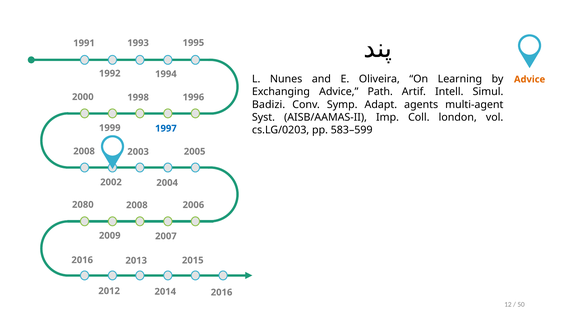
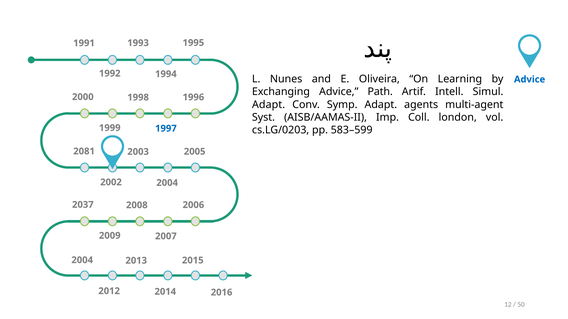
Advice at (530, 79) colour: orange -> blue
Badizi at (269, 105): Badizi -> Adapt
2008 at (84, 151): 2008 -> 2081
2080: 2080 -> 2037
2016 at (82, 260): 2016 -> 2004
